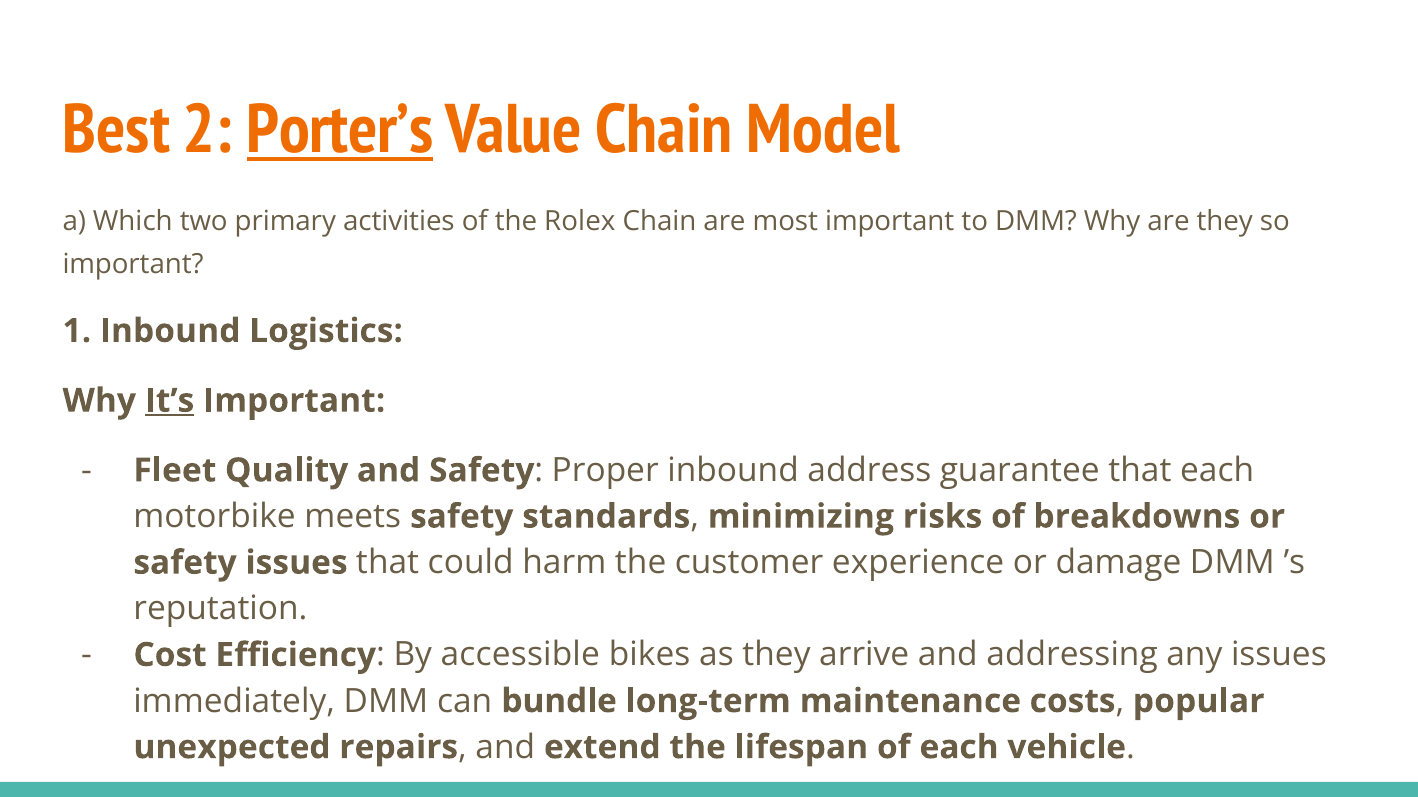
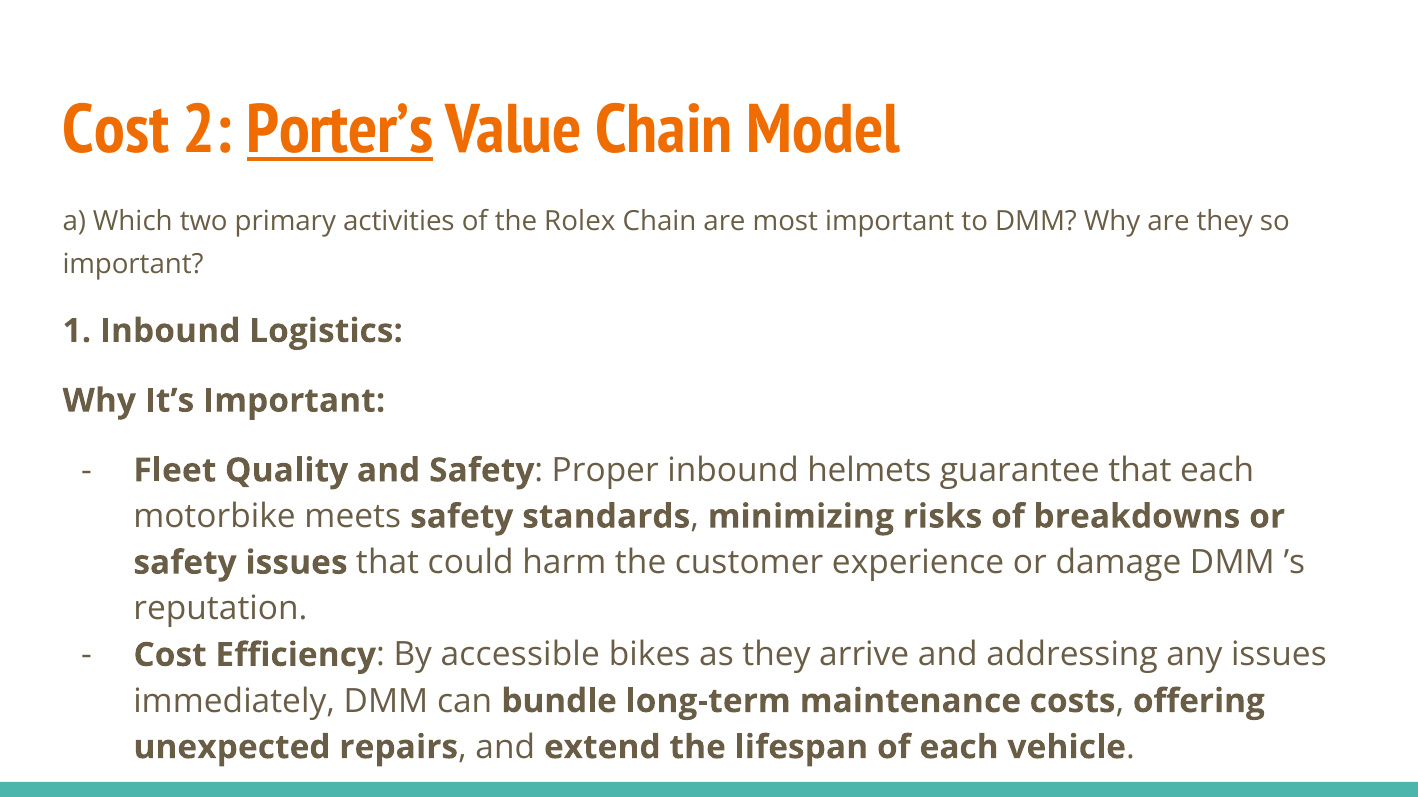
Best at (116, 129): Best -> Cost
It’s underline: present -> none
address: address -> helmets
popular: popular -> offering
